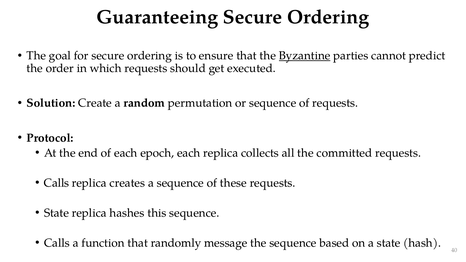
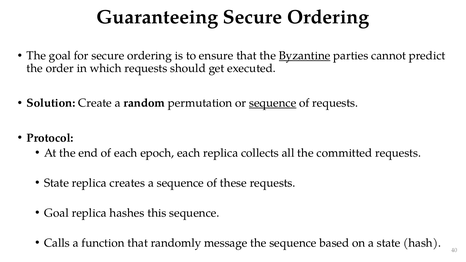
sequence at (273, 103) underline: none -> present
Calls at (57, 183): Calls -> State
State at (57, 213): State -> Goal
